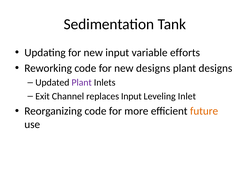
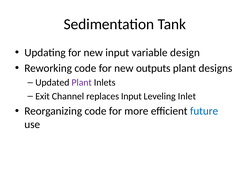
efforts: efforts -> design
new designs: designs -> outputs
future colour: orange -> blue
